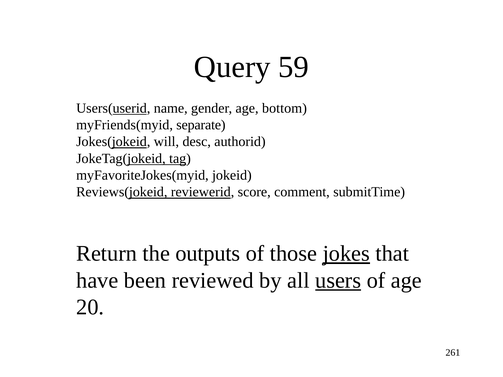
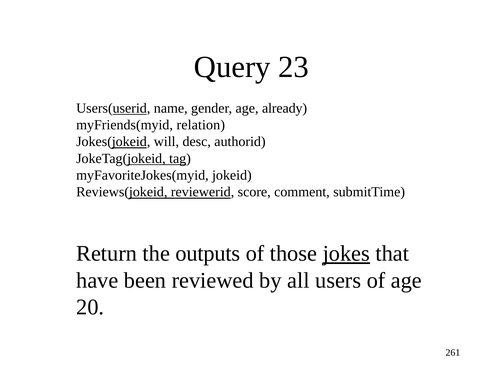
59: 59 -> 23
bottom: bottom -> already
separate: separate -> relation
users underline: present -> none
